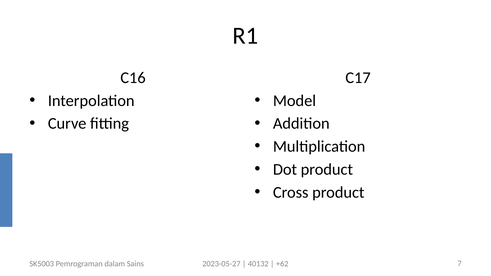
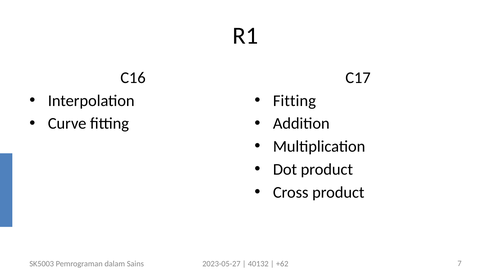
Model at (295, 101): Model -> Fitting
